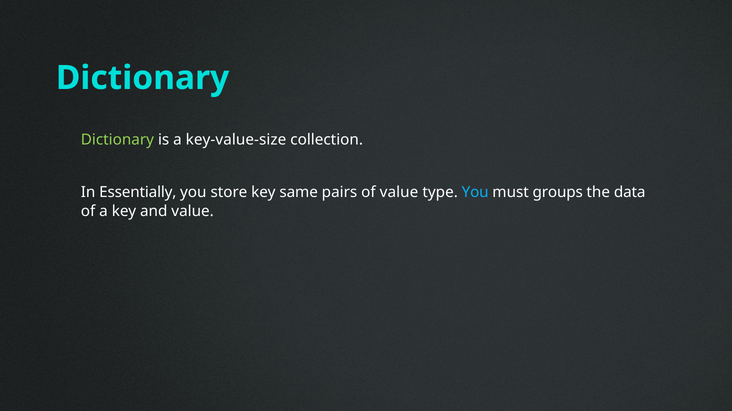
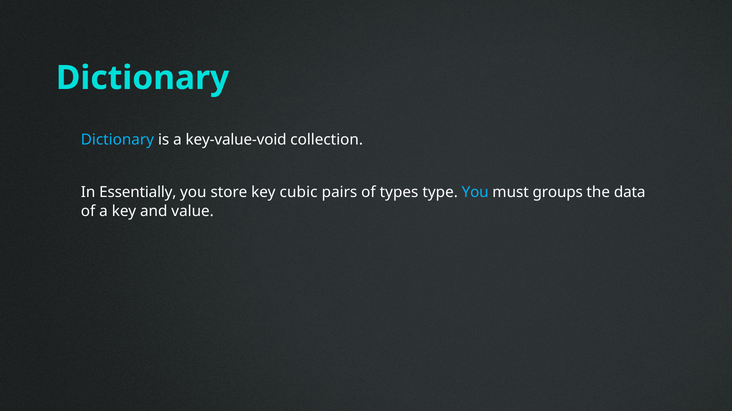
Dictionary at (117, 140) colour: light green -> light blue
key-value-size: key-value-size -> key-value-void
same: same -> cubic
of value: value -> types
